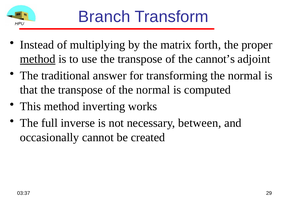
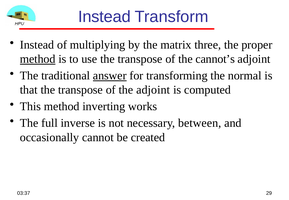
Branch at (104, 17): Branch -> Instead
forth: forth -> three
answer underline: none -> present
of the normal: normal -> adjoint
